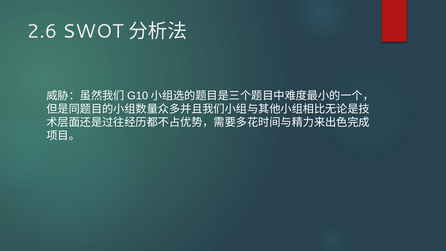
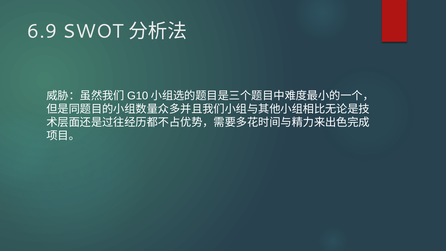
2.6: 2.6 -> 6.9
